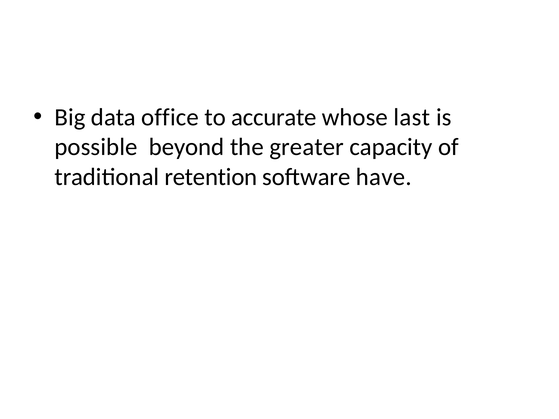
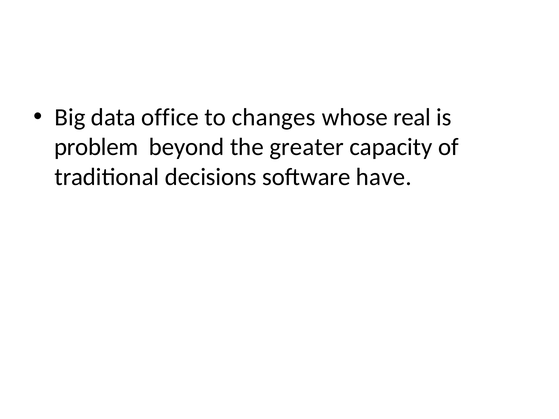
accurate: accurate -> changes
last: last -> real
possible: possible -> problem
retention: retention -> decisions
